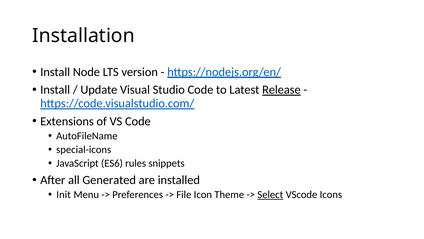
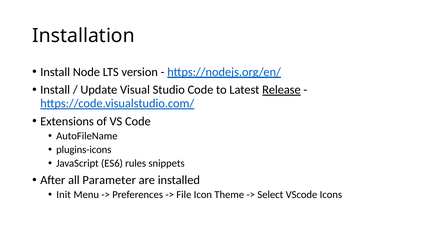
special-icons: special-icons -> plugins-icons
Generated: Generated -> Parameter
Select underline: present -> none
